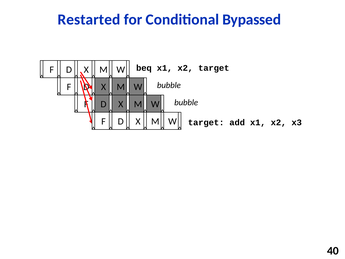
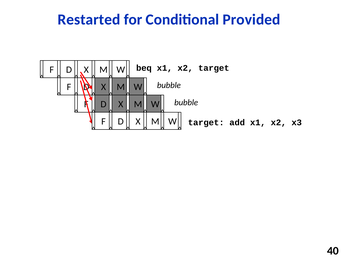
Bypassed: Bypassed -> Provided
